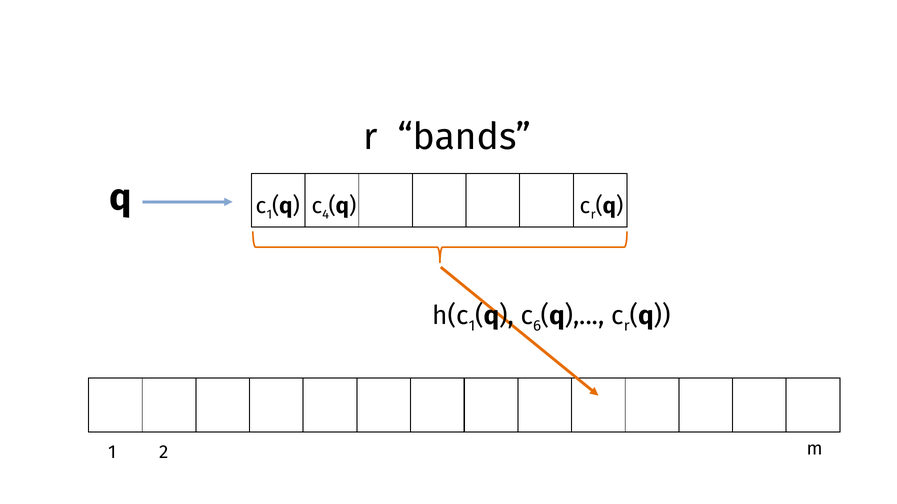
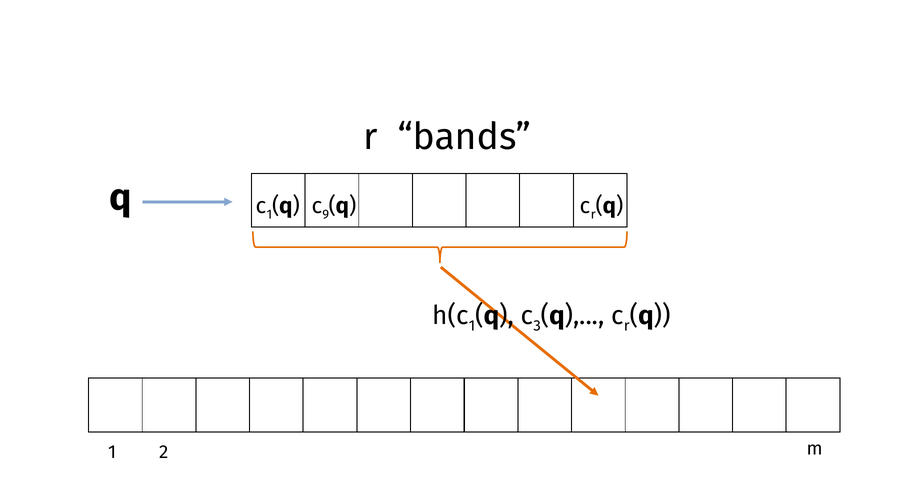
4: 4 -> 9
6: 6 -> 3
